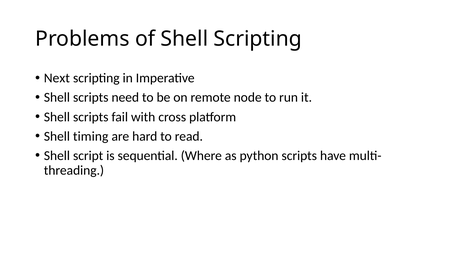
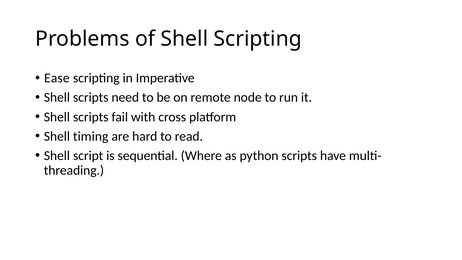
Next: Next -> Ease
